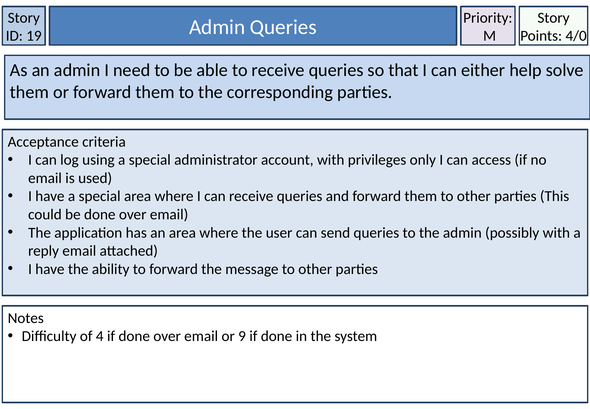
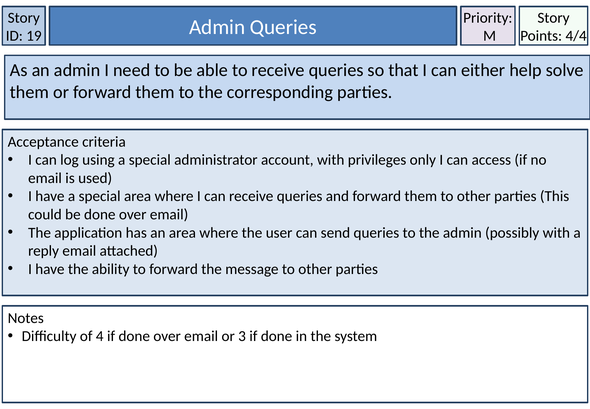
4/0: 4/0 -> 4/4
9: 9 -> 3
